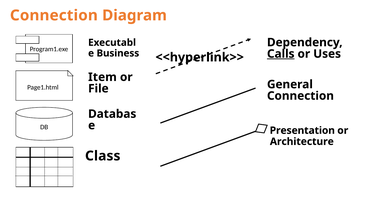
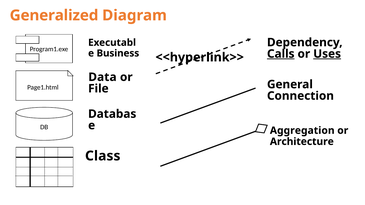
Connection at (54, 15): Connection -> Generalized
Uses underline: none -> present
Item: Item -> Data
Presentation: Presentation -> Aggregation
